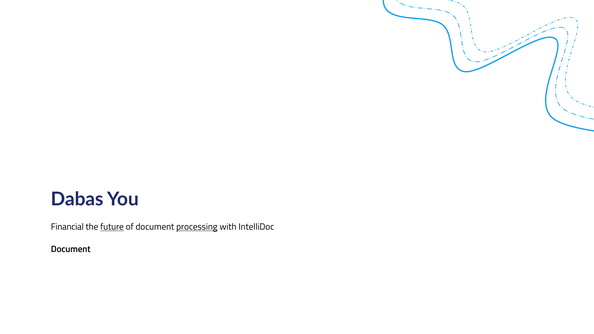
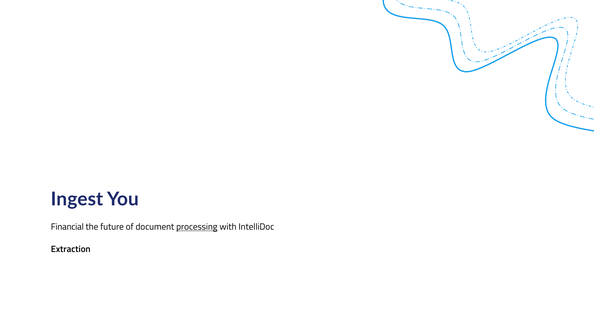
Dabas: Dabas -> Ingest
future underline: present -> none
Document at (71, 249): Document -> Extraction
